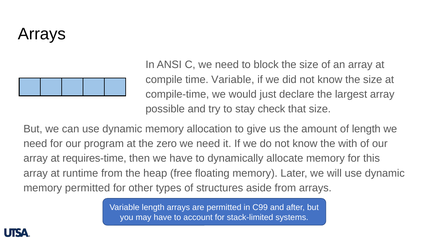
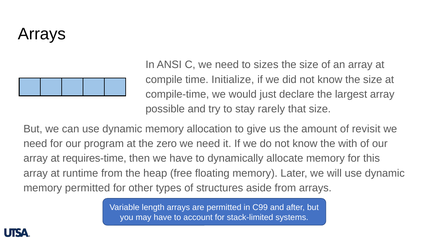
block: block -> sizes
time Variable: Variable -> Initialize
check: check -> rarely
of length: length -> revisit
